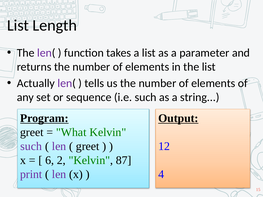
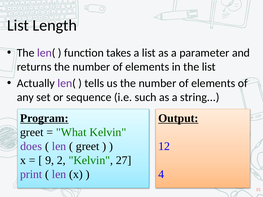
such at (31, 146): such -> does
6: 6 -> 9
87: 87 -> 27
